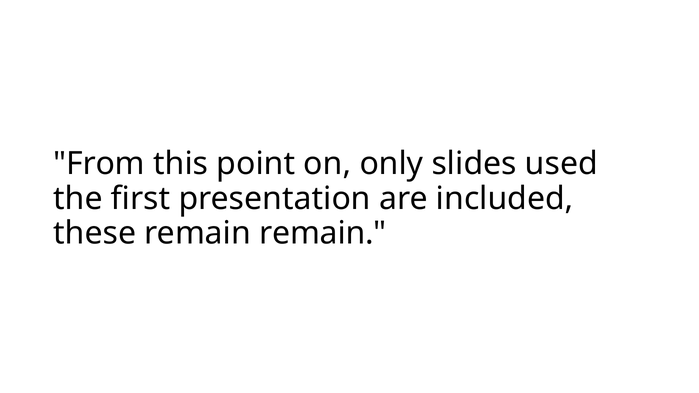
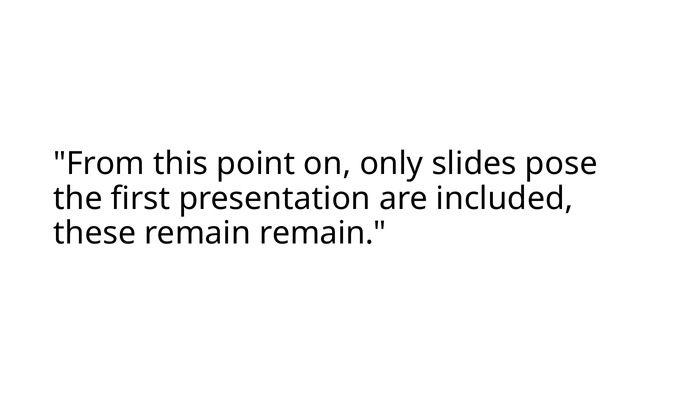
used: used -> pose
